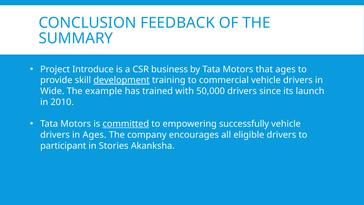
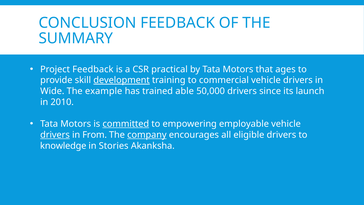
Project Introduce: Introduce -> Feedback
business: business -> practical
with: with -> able
successfully: successfully -> employable
drivers at (55, 135) underline: none -> present
in Ages: Ages -> From
company underline: none -> present
participant: participant -> knowledge
